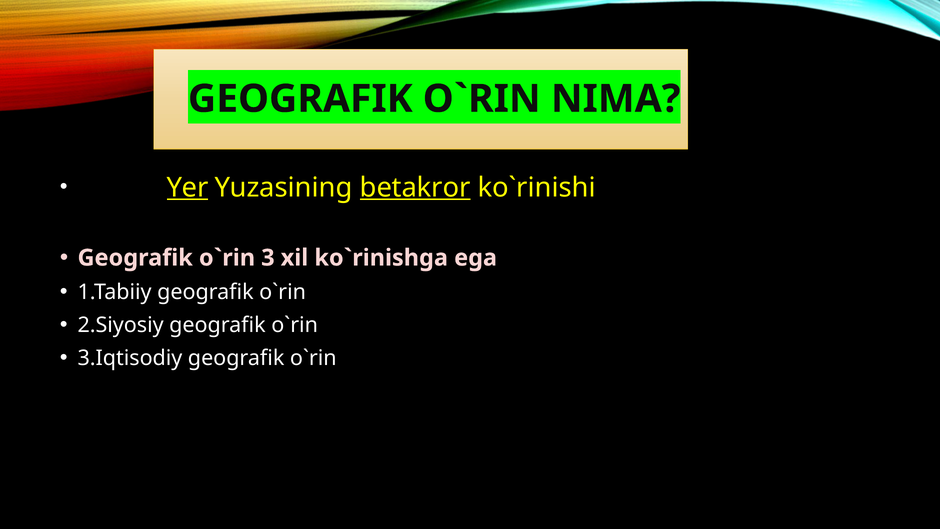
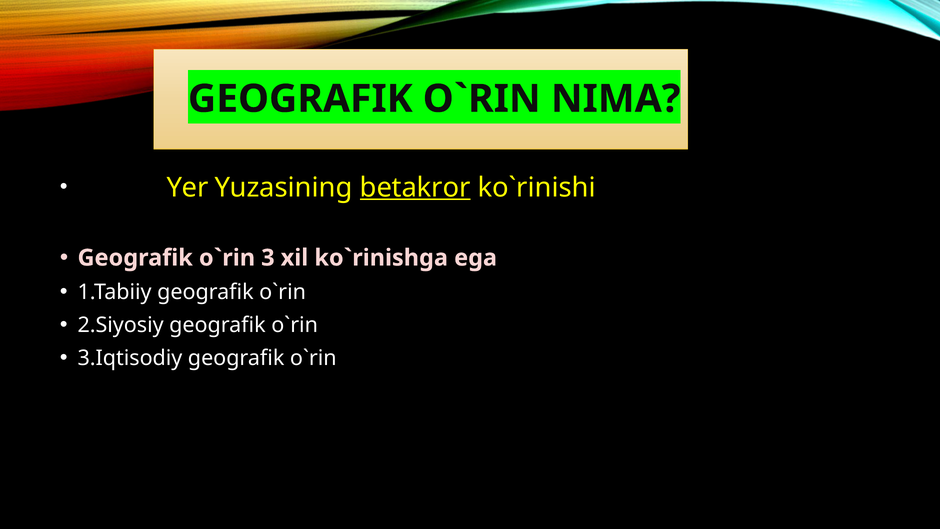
Yer underline: present -> none
